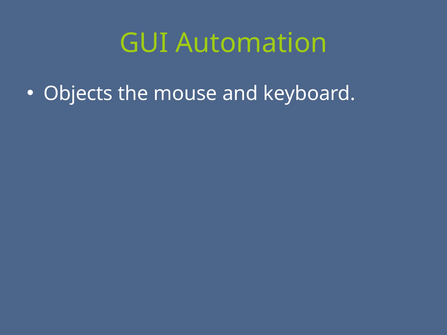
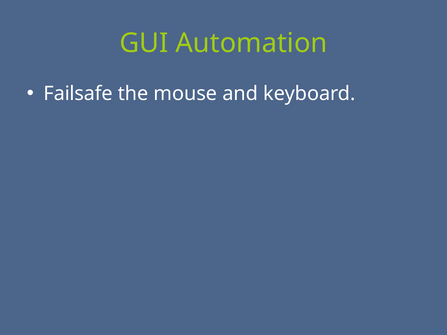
Objects: Objects -> Failsafe
